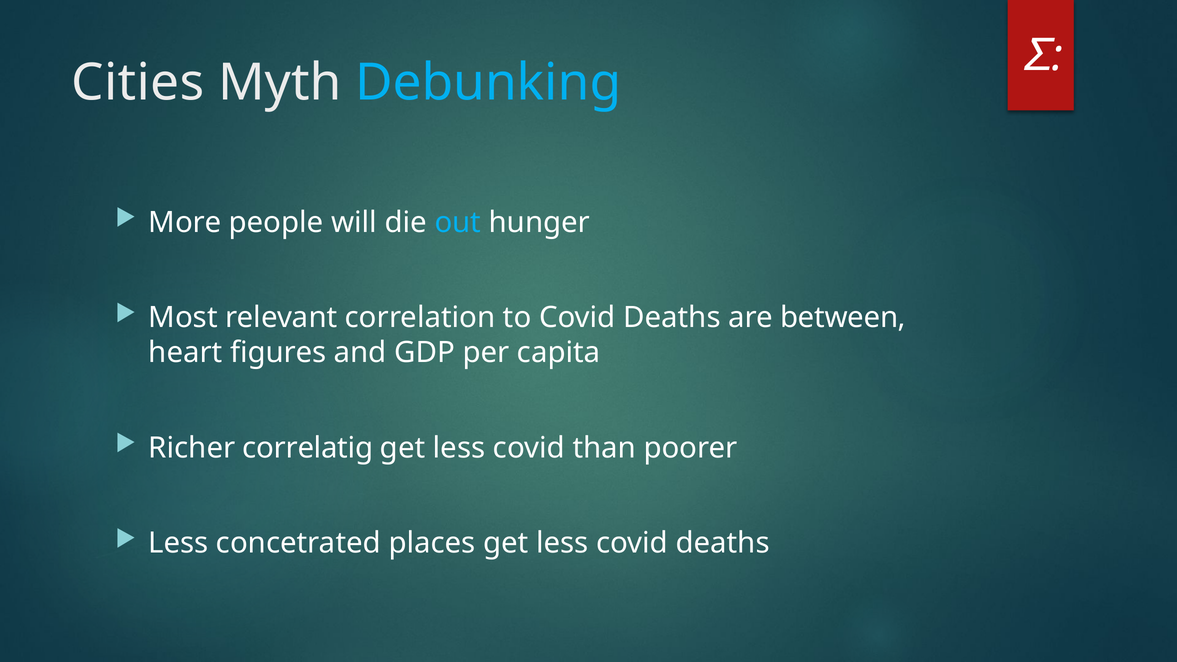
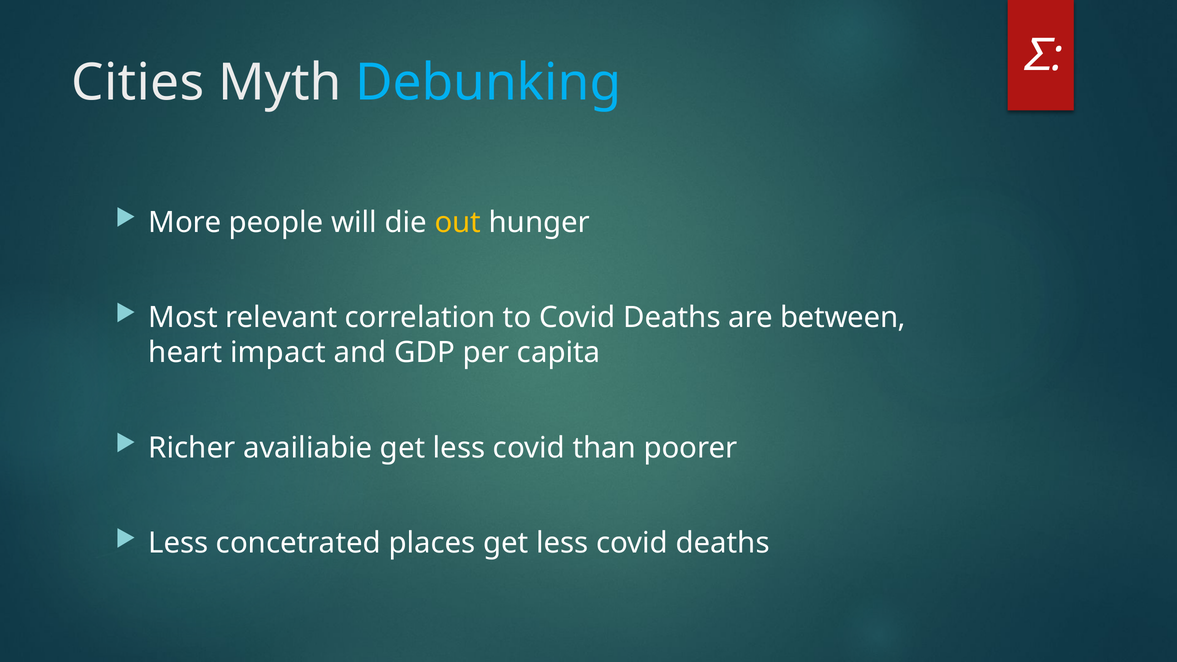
out colour: light blue -> yellow
figures: figures -> impact
correlatig: correlatig -> availiabie
